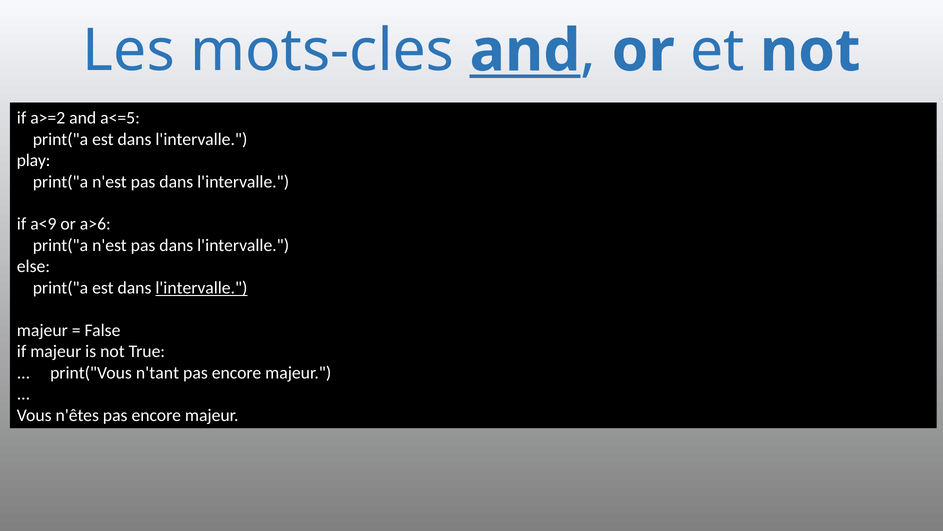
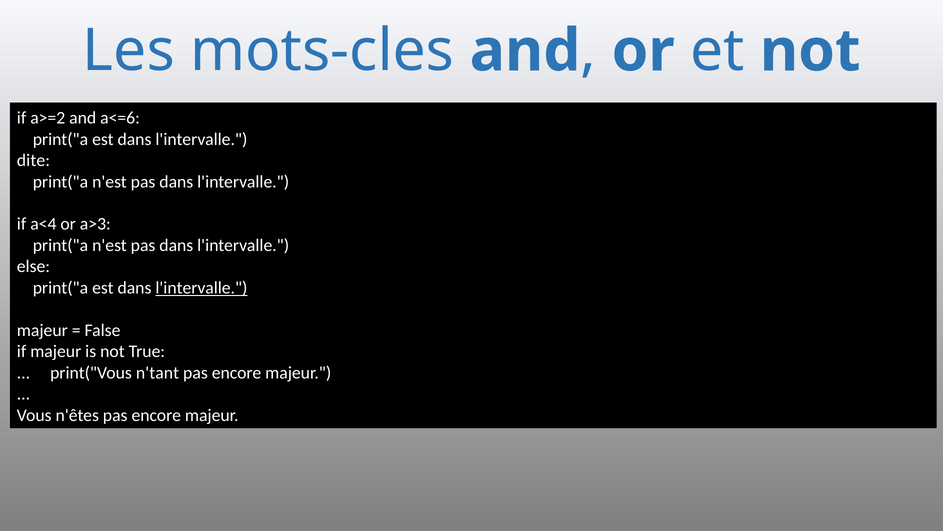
and at (525, 51) underline: present -> none
a<=5: a<=5 -> a<=6
play: play -> dite
a<9: a<9 -> a<4
a>6: a>6 -> a>3
